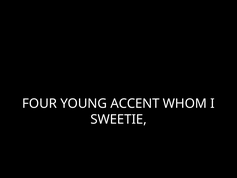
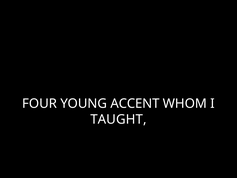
SWEETIE: SWEETIE -> TAUGHT
